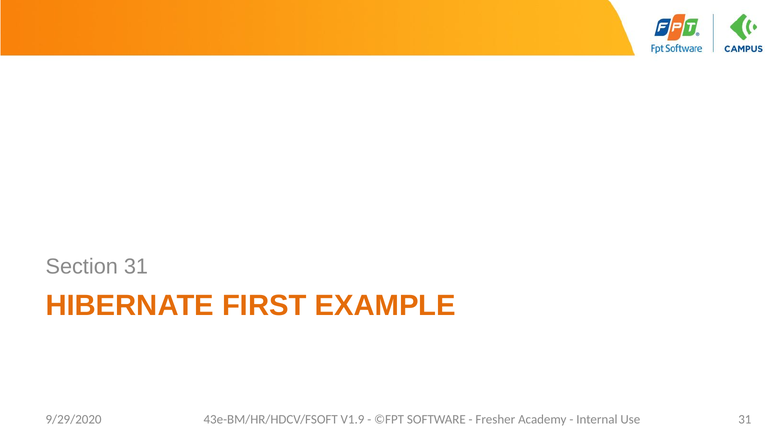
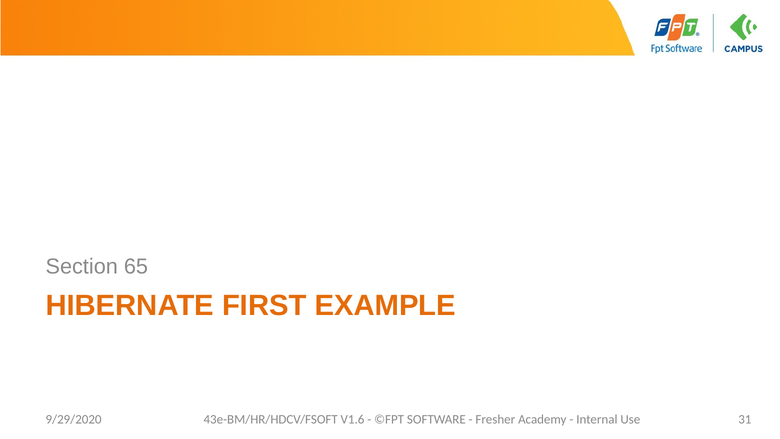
Section 31: 31 -> 65
V1.9: V1.9 -> V1.6
